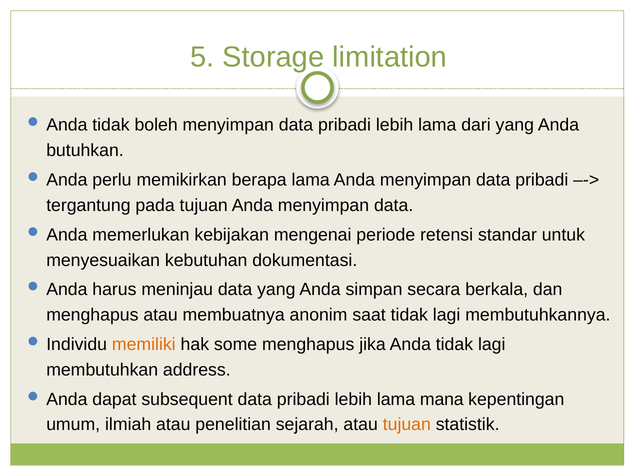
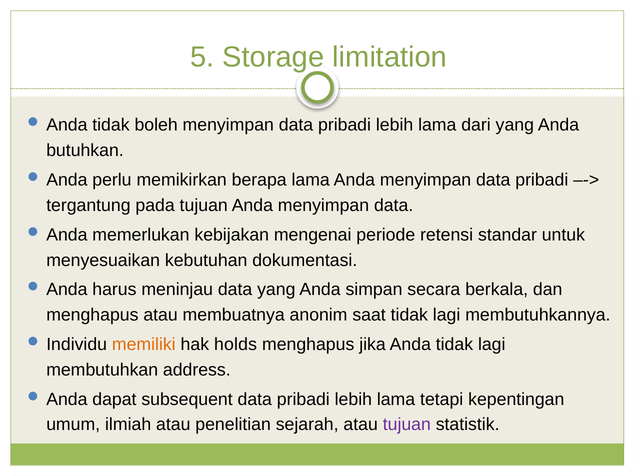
some: some -> holds
mana: mana -> tetapi
tujuan at (407, 425) colour: orange -> purple
